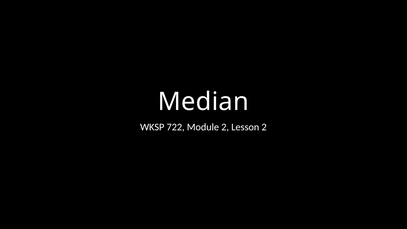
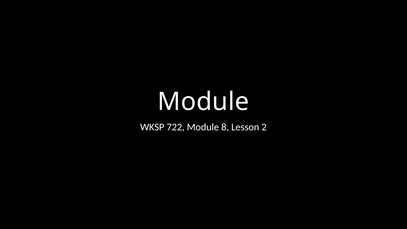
Median at (203, 102): Median -> Module
Module 2: 2 -> 8
